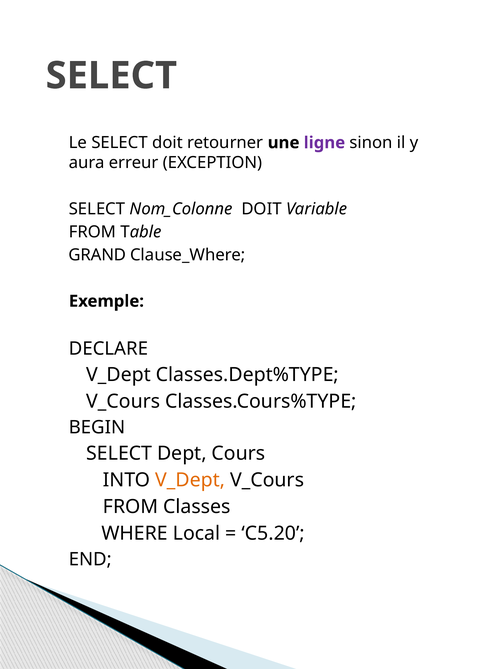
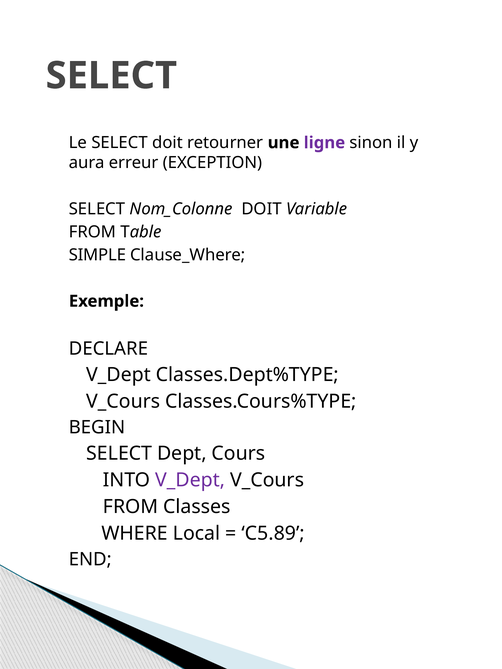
GRAND: GRAND -> SIMPLE
V_Dept at (190, 480) colour: orange -> purple
C5.20: C5.20 -> C5.89
